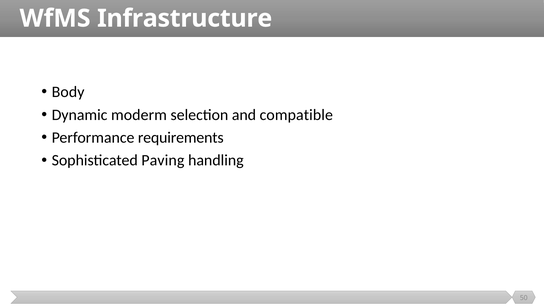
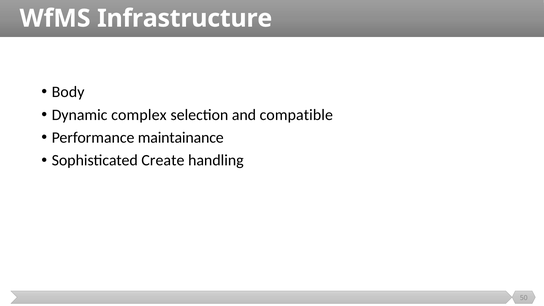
moderm: moderm -> complex
requirements: requirements -> maintainance
Paving: Paving -> Create
